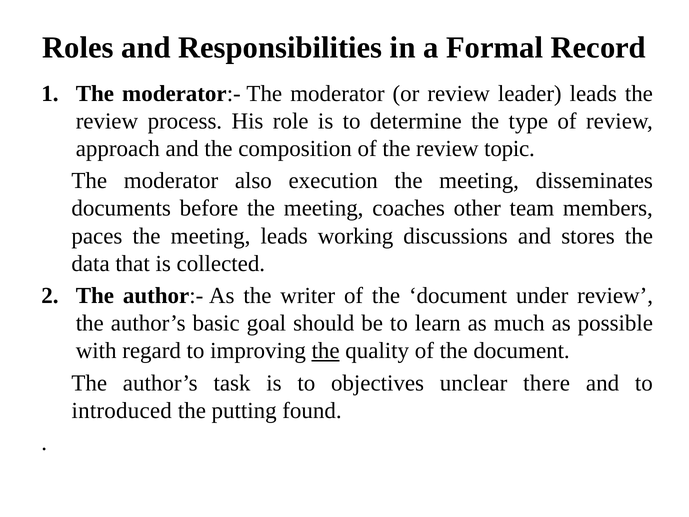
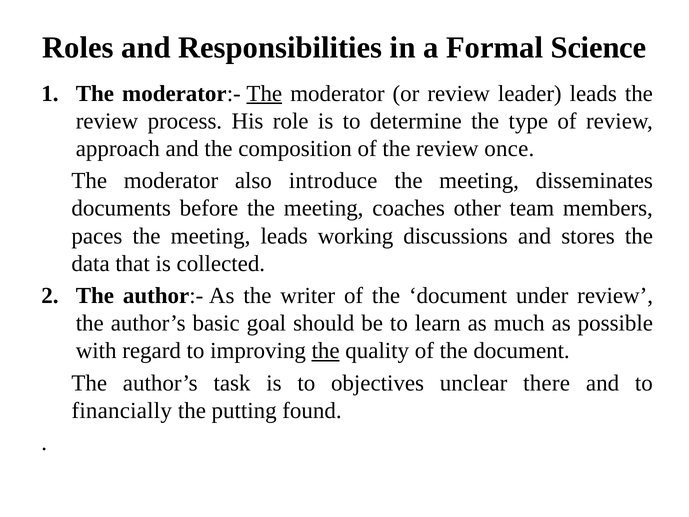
Record: Record -> Science
The at (264, 93) underline: none -> present
topic: topic -> once
execution: execution -> introduce
introduced: introduced -> financially
